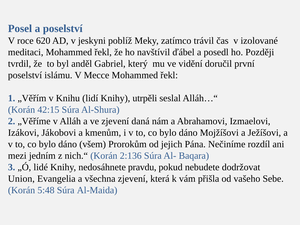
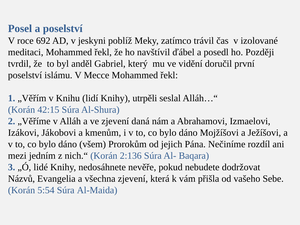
620: 620 -> 692
pravdu: pravdu -> nevěře
Union: Union -> Názvů
5:48: 5:48 -> 5:54
